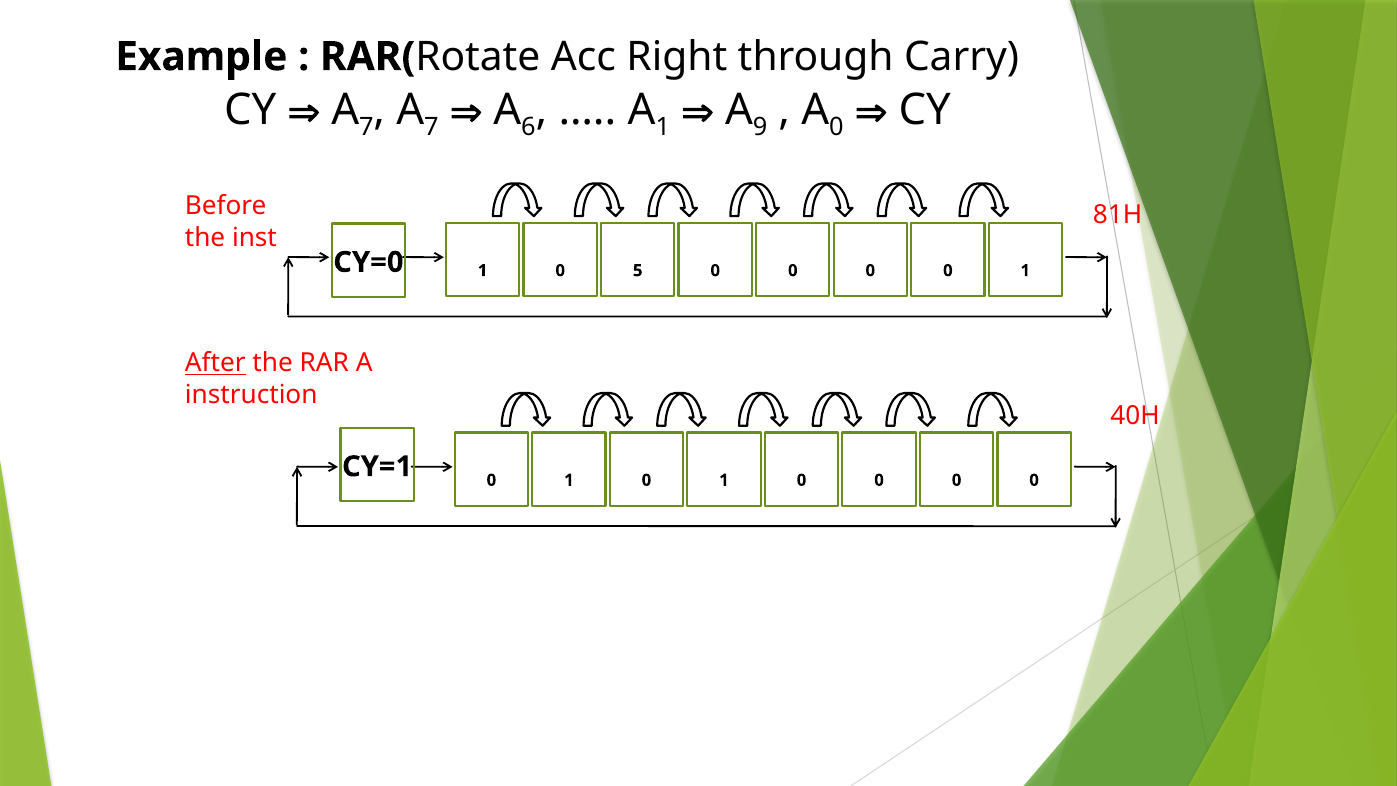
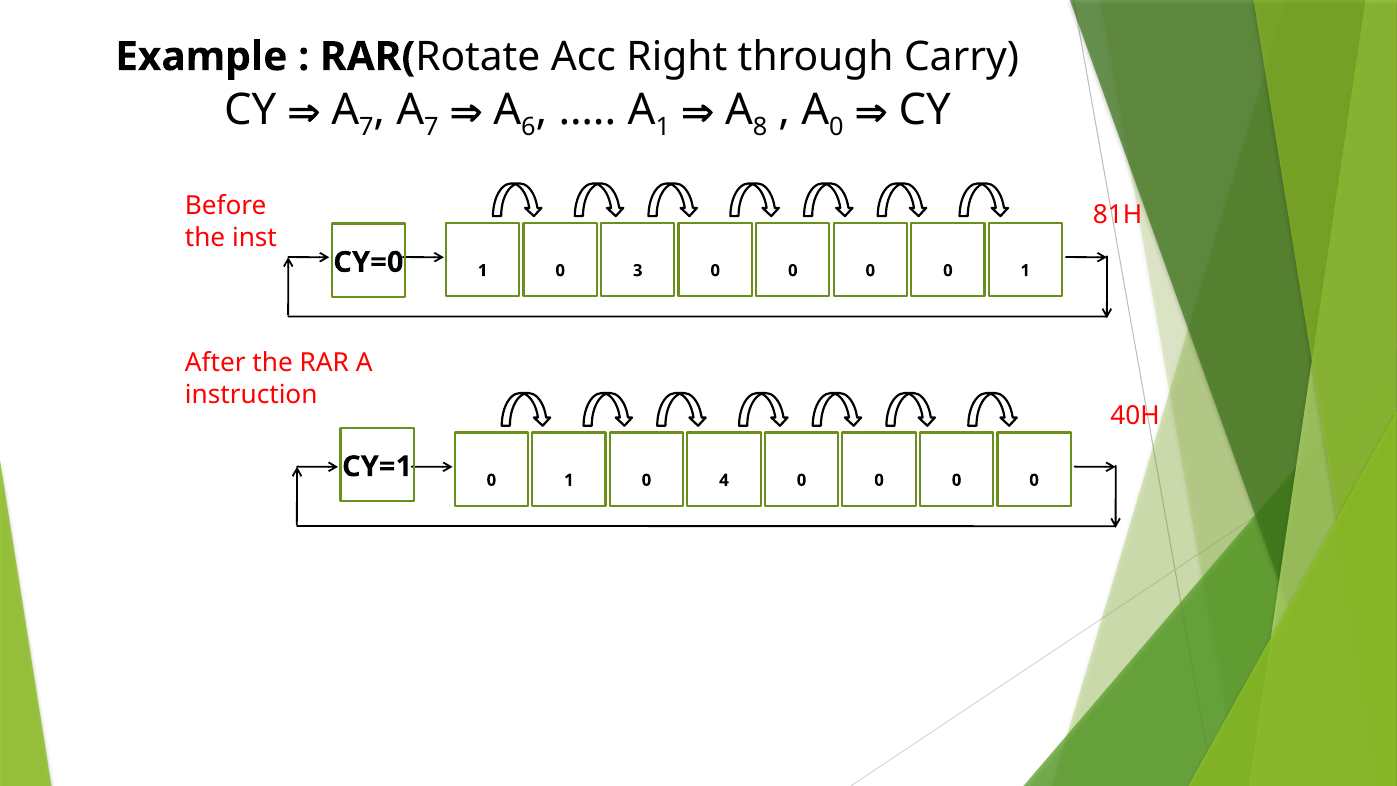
9: 9 -> 8
5: 5 -> 3
After underline: present -> none
1 0 1: 1 -> 4
